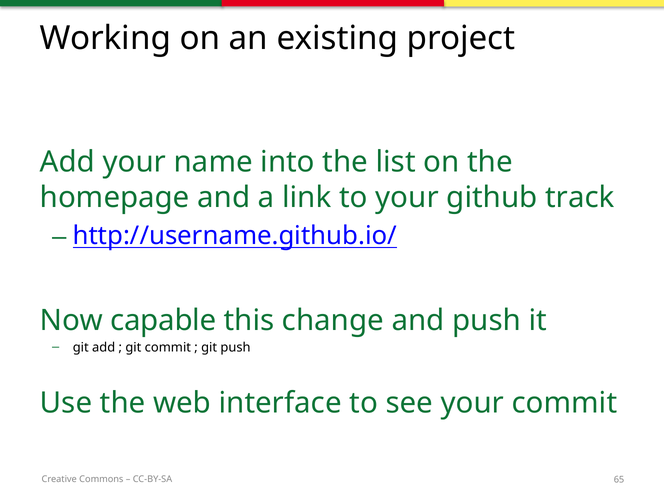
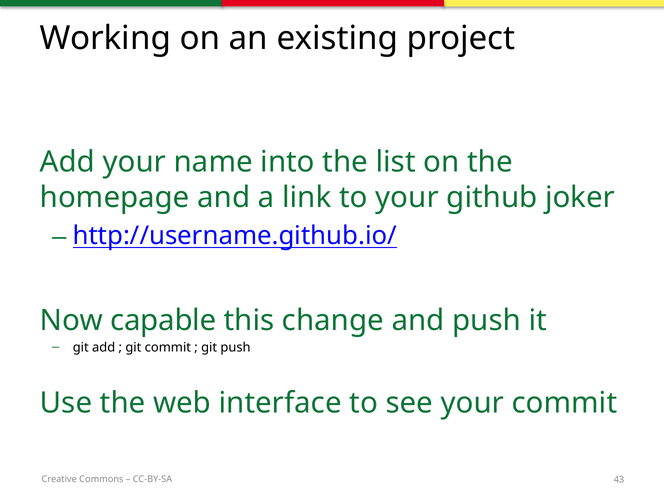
track: track -> joker
65: 65 -> 43
